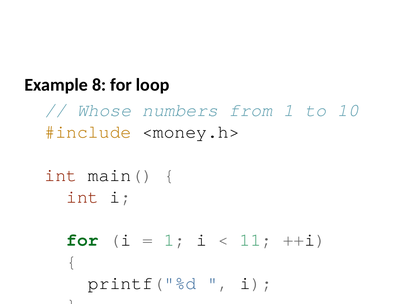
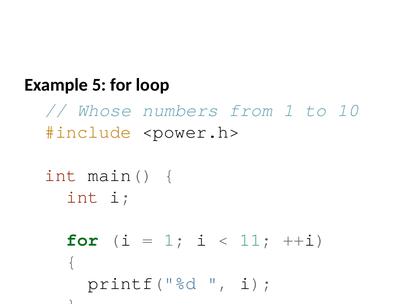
Example 8: 8 -> 5
<money.h>: <money.h> -> <power.h>
